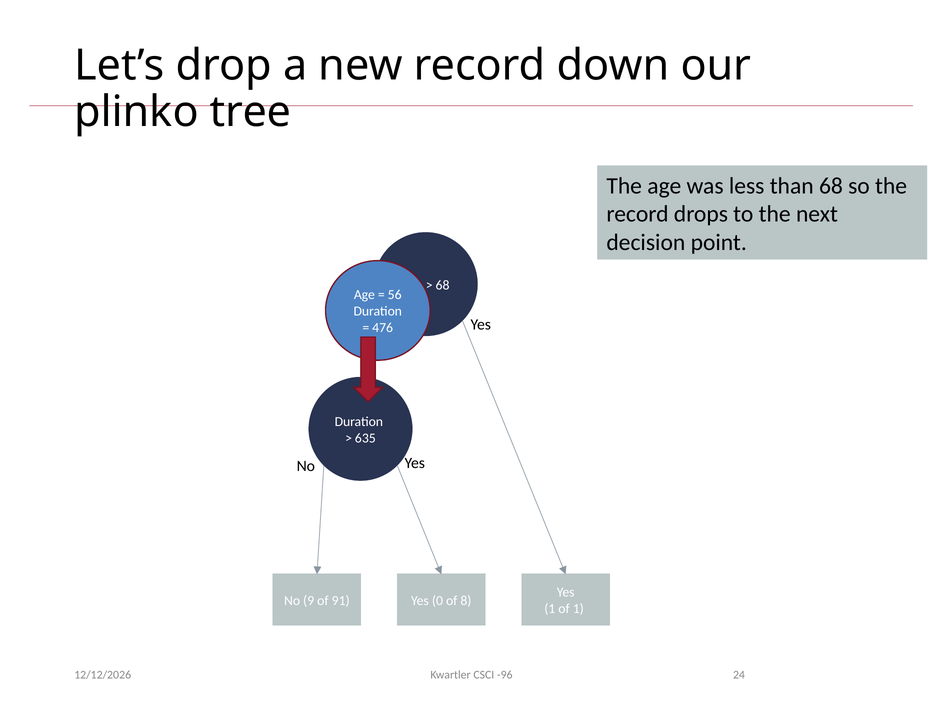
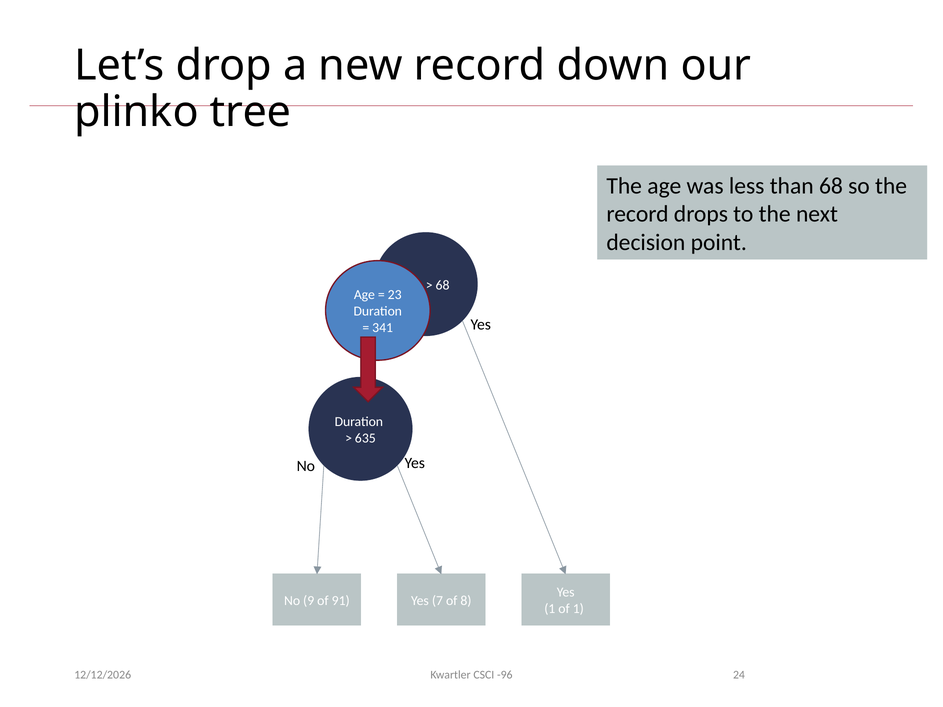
56: 56 -> 23
476: 476 -> 341
0: 0 -> 7
